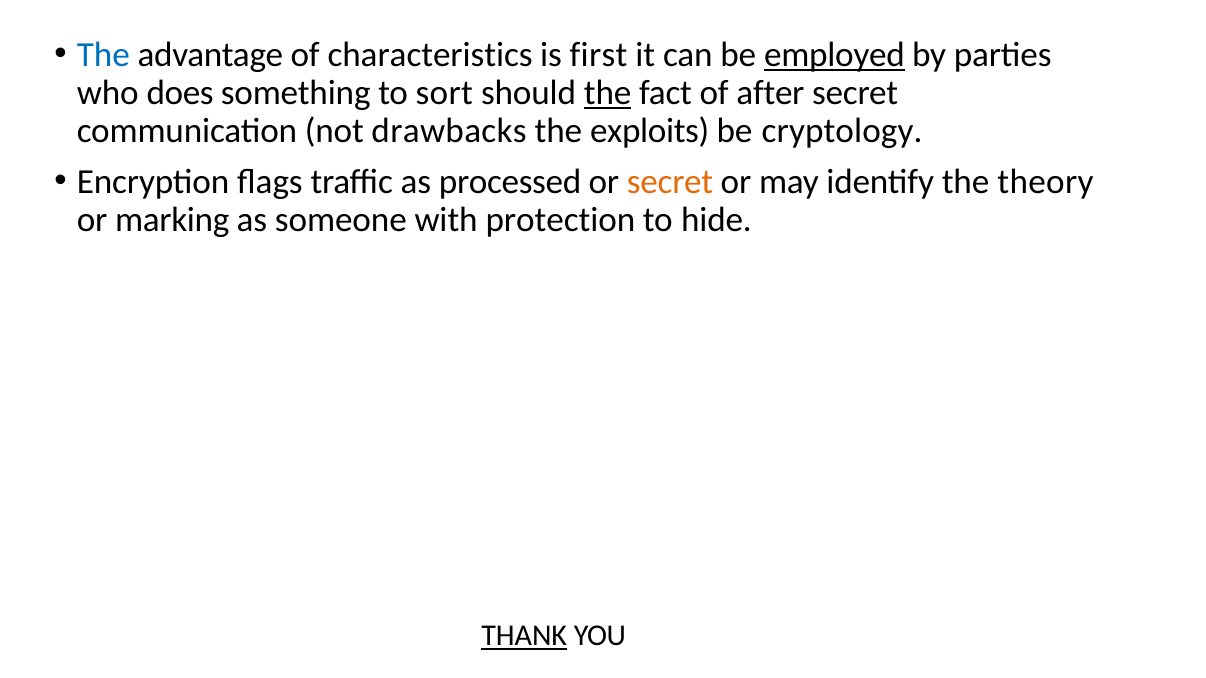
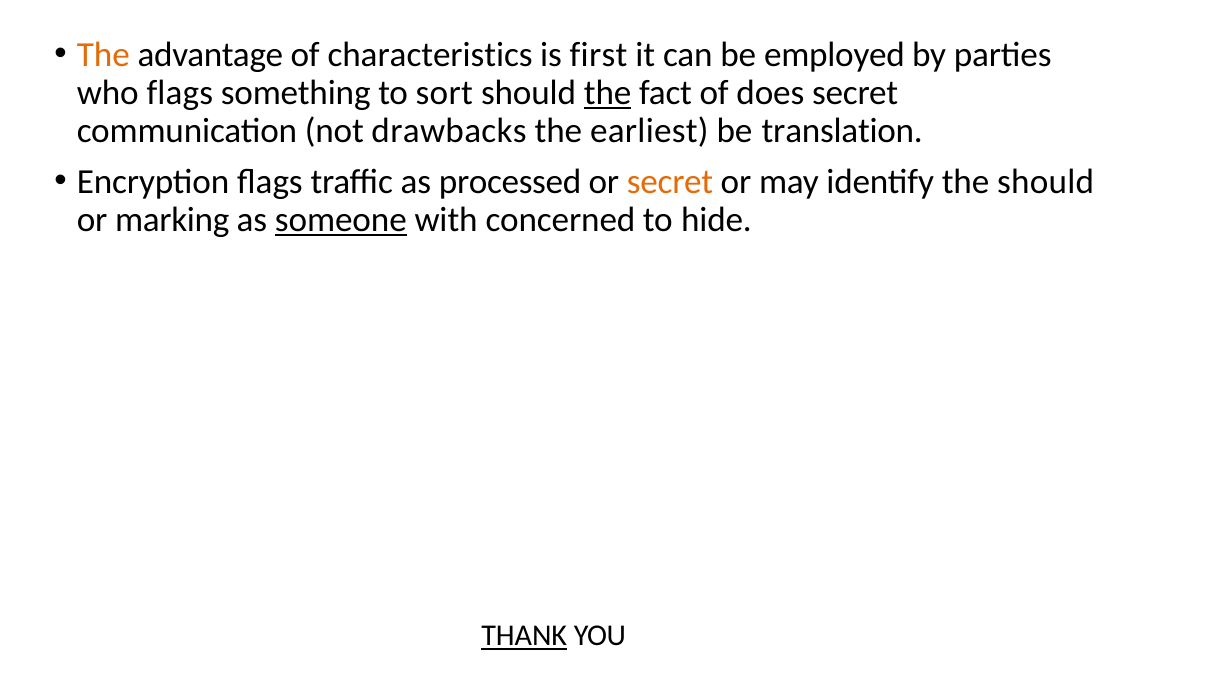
The at (103, 55) colour: blue -> orange
employed underline: present -> none
who does: does -> flags
after: after -> does
exploits: exploits -> earliest
cryptology: cryptology -> translation
the theory: theory -> should
someone underline: none -> present
protection: protection -> concerned
